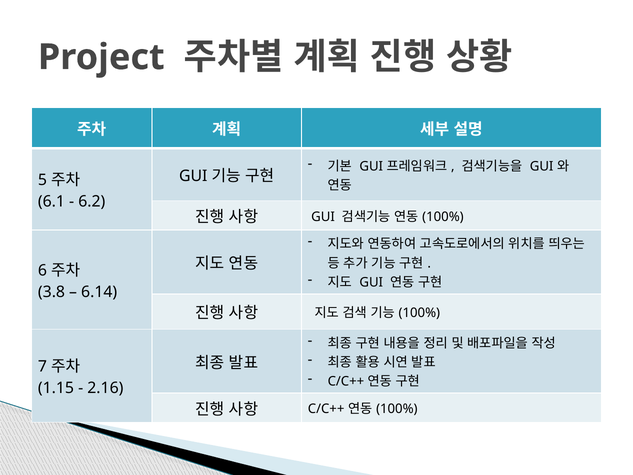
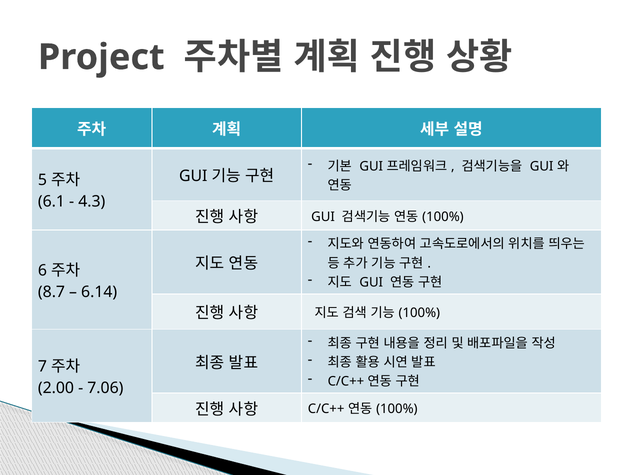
6.2: 6.2 -> 4.3
3.8: 3.8 -> 8.7
1.15: 1.15 -> 2.00
2.16: 2.16 -> 7.06
